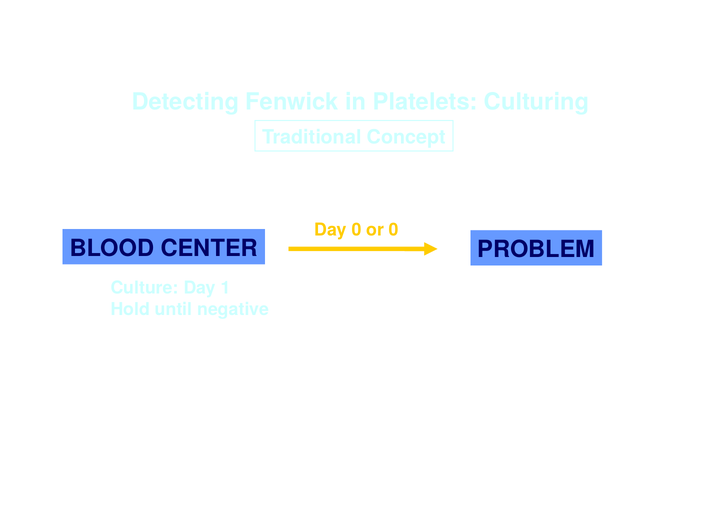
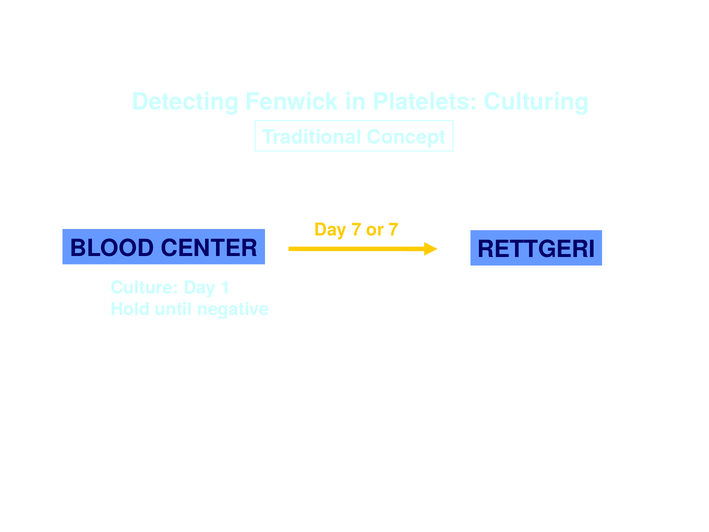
Day 0: 0 -> 7
or 0: 0 -> 7
PROBLEM: PROBLEM -> RETTGERI
